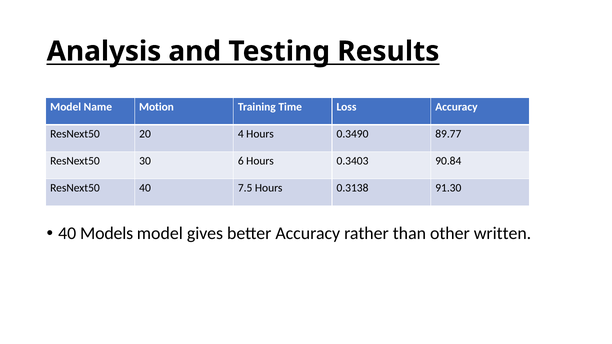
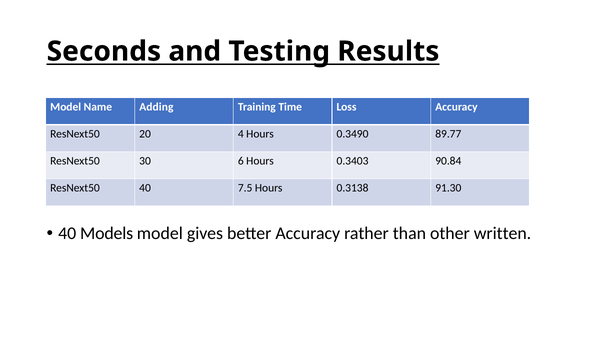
Analysis: Analysis -> Seconds
Motion: Motion -> Adding
